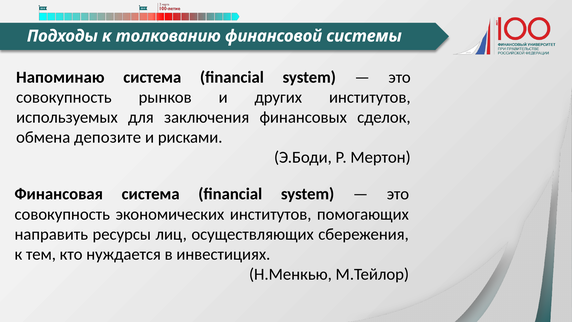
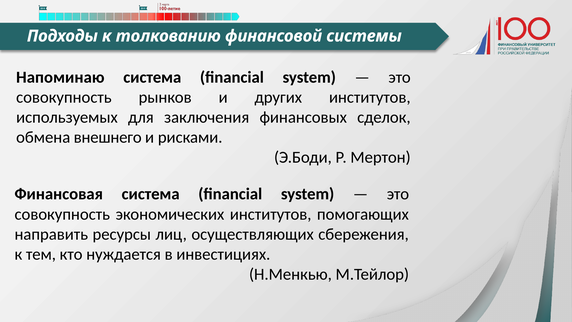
депозите: депозите -> внешнего
